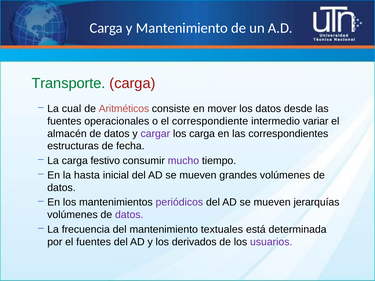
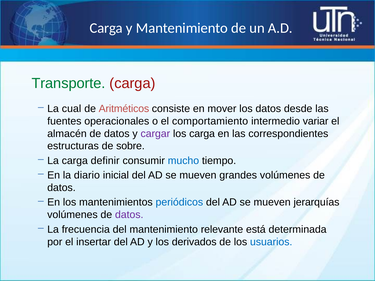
correspondiente: correspondiente -> comportamiento
fecha: fecha -> sobre
festivo: festivo -> definir
mucho colour: purple -> blue
hasta: hasta -> diario
periódicos colour: purple -> blue
textuales: textuales -> relevante
el fuentes: fuentes -> insertar
usuarios colour: purple -> blue
